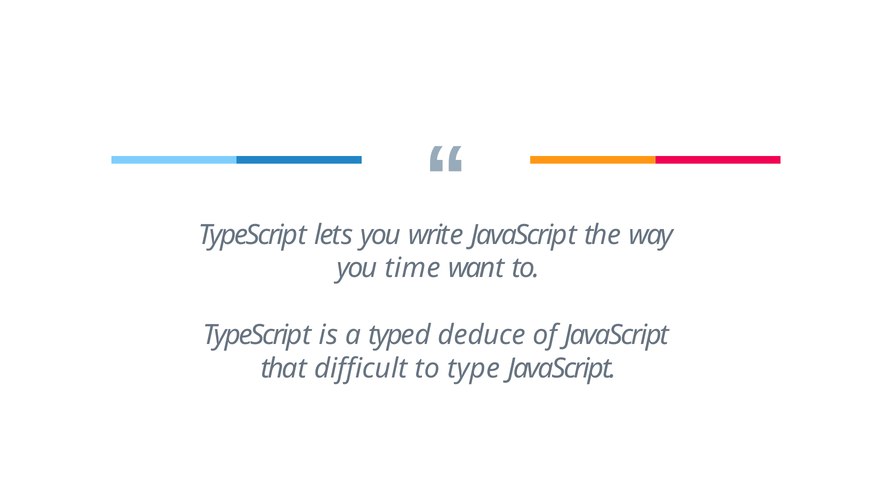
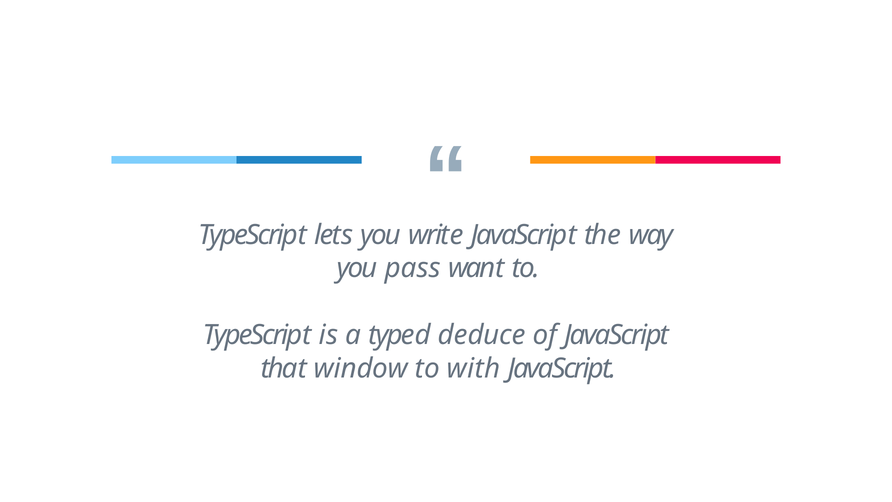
time: time -> pass
difficult: difficult -> window
type: type -> with
